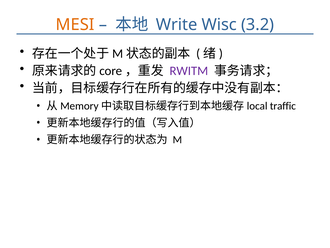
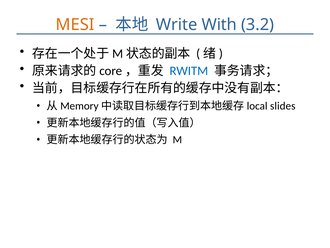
Wisc: Wisc -> With
RWITM colour: purple -> blue
traffic: traffic -> slides
